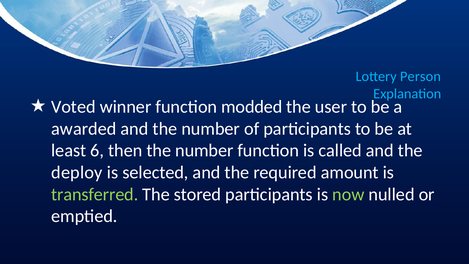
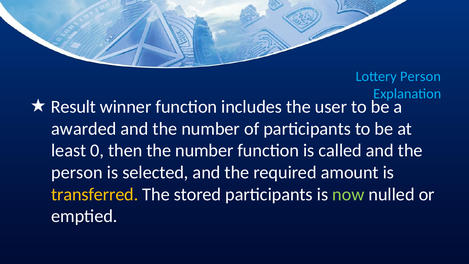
Voted: Voted -> Result
modded: modded -> includes
6: 6 -> 0
deploy at (77, 172): deploy -> person
transferred colour: light green -> yellow
